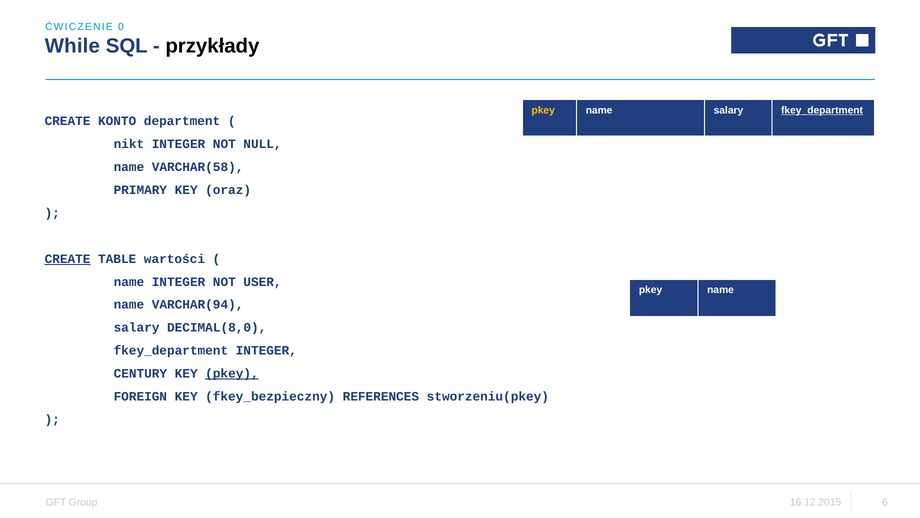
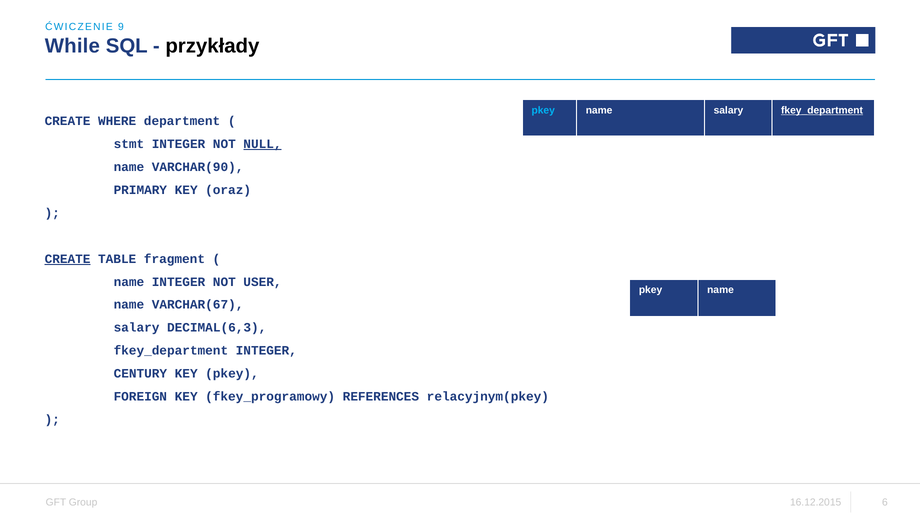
0: 0 -> 9
pkey at (543, 110) colour: yellow -> light blue
KONTO: KONTO -> WHERE
nikt: nikt -> stmt
NULL underline: none -> present
VARCHAR(58: VARCHAR(58 -> VARCHAR(90
wartości: wartości -> fragment
VARCHAR(94: VARCHAR(94 -> VARCHAR(67
DECIMAL(8,0: DECIMAL(8,0 -> DECIMAL(6,3
pkey at (232, 373) underline: present -> none
fkey_bezpieczny: fkey_bezpieczny -> fkey_programowy
stworzeniu(pkey: stworzeniu(pkey -> relacyjnym(pkey
